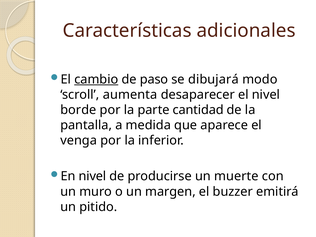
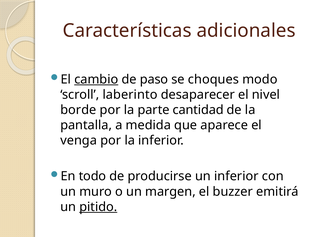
dibujará: dibujará -> choques
aumenta: aumenta -> laberinto
En nivel: nivel -> todo
un muerte: muerte -> inferior
pitido underline: none -> present
